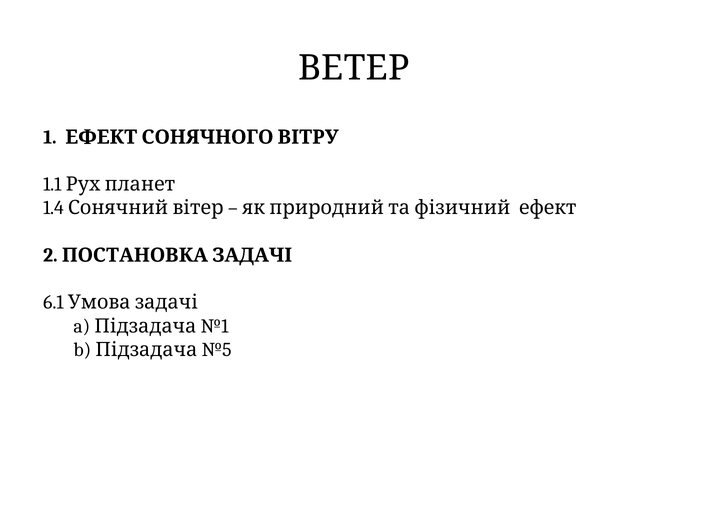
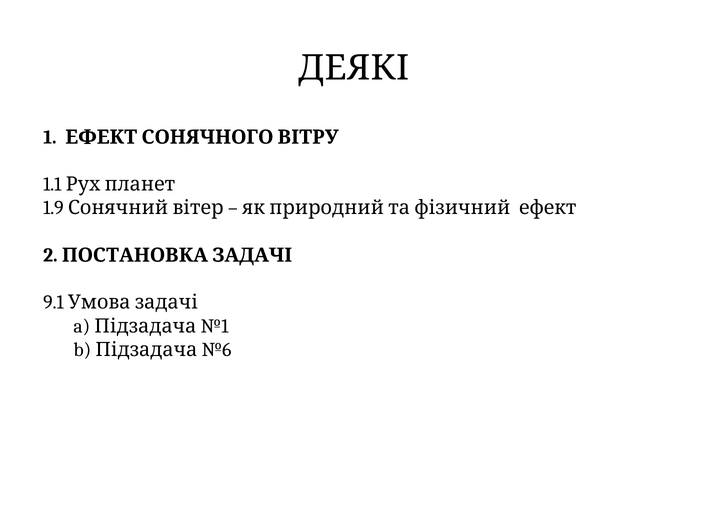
ВЕТЕР: ВЕТЕР -> ДЕЯКІ
1.4: 1.4 -> 1.9
6.1: 6.1 -> 9.1
№5: №5 -> №6
